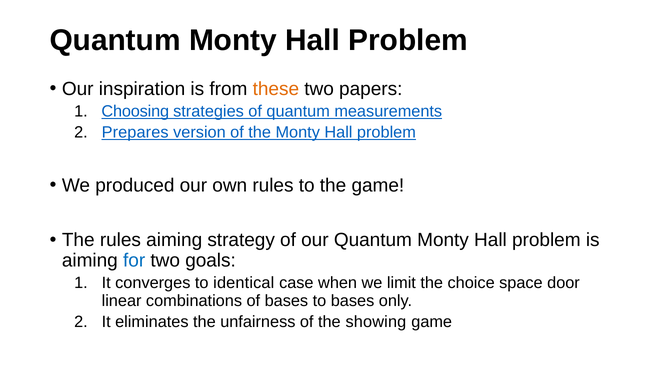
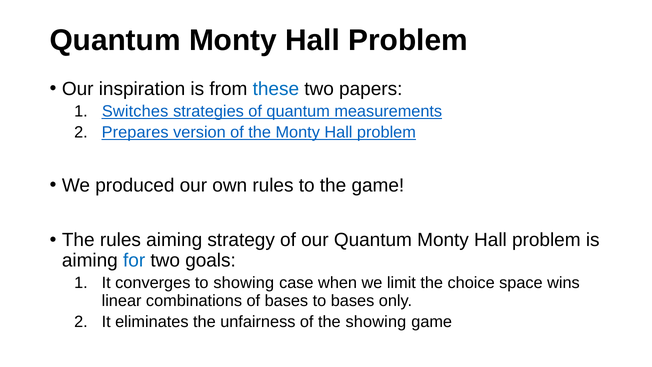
these colour: orange -> blue
Choosing: Choosing -> Switches
to identical: identical -> showing
door: door -> wins
